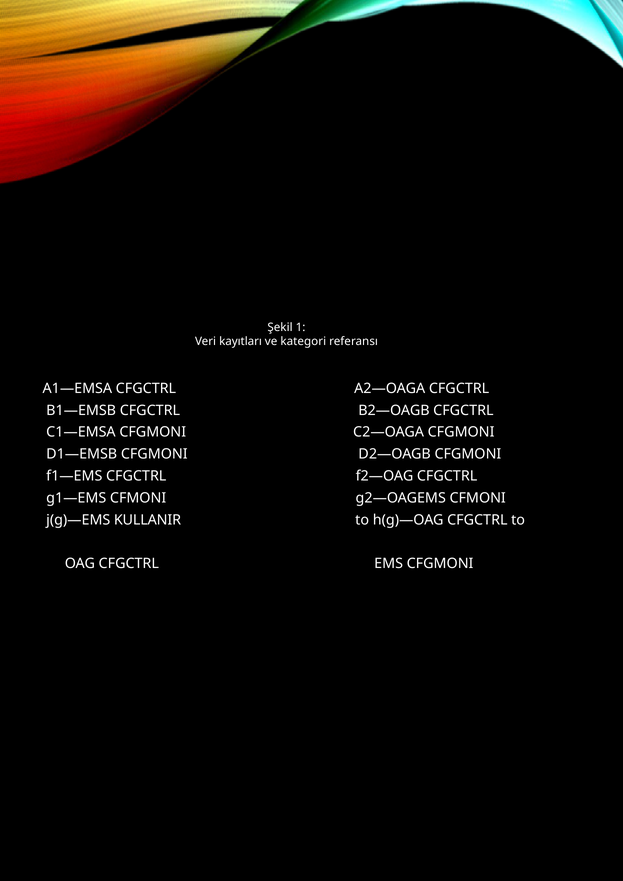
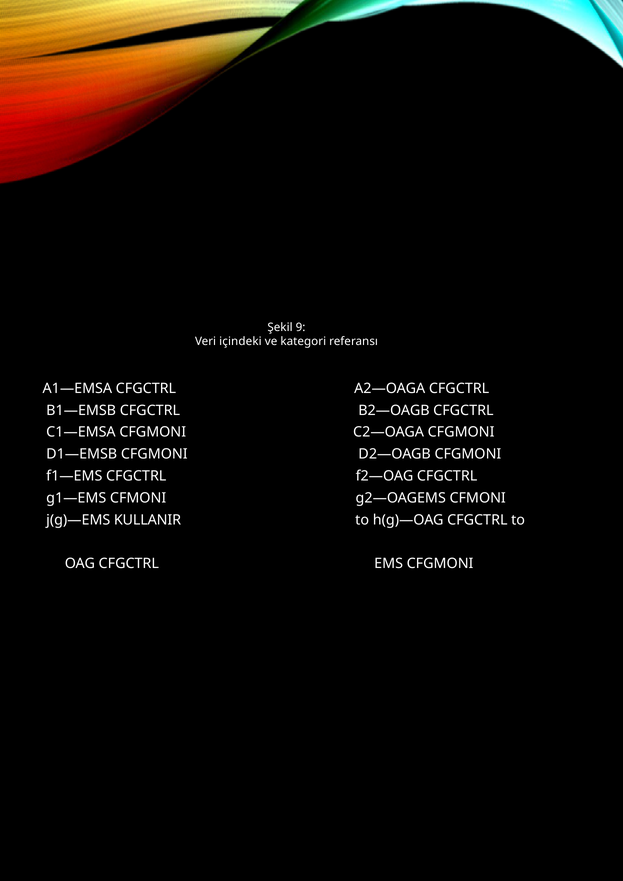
1: 1 -> 9
kayıtları: kayıtları -> içindeki
